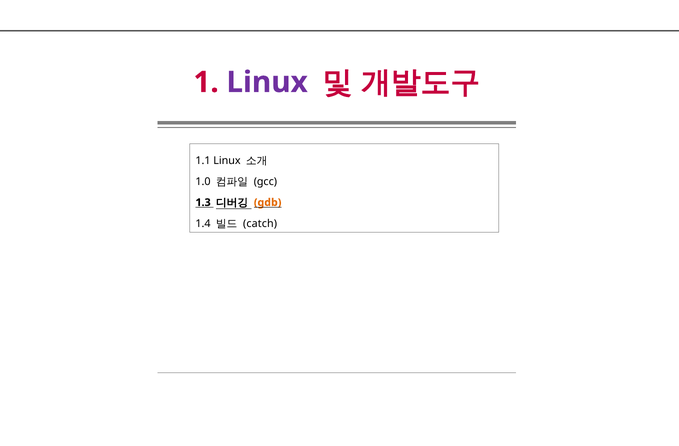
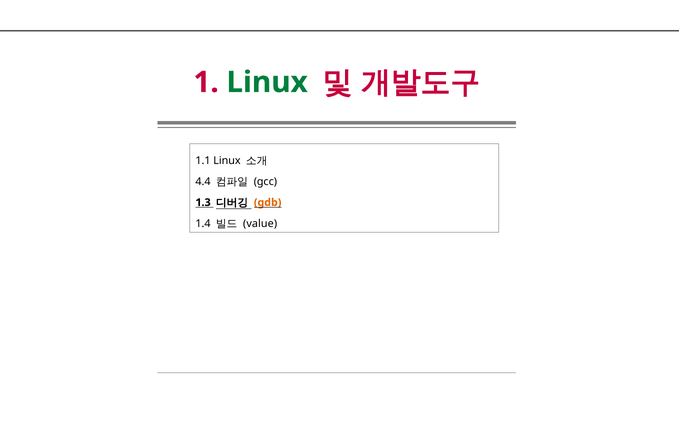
Linux at (267, 82) colour: purple -> green
1.0: 1.0 -> 4.4
catch: catch -> value
